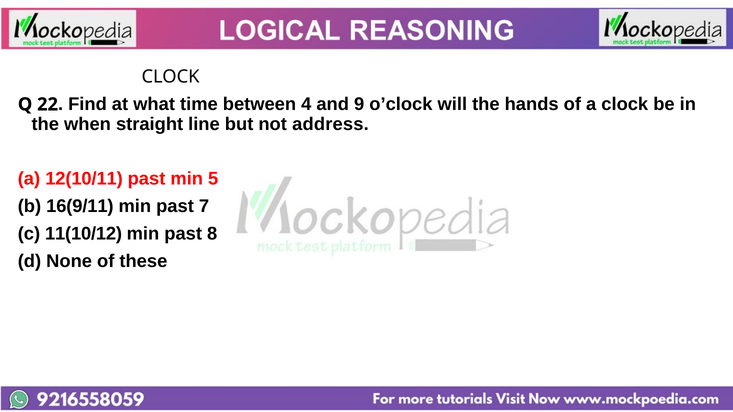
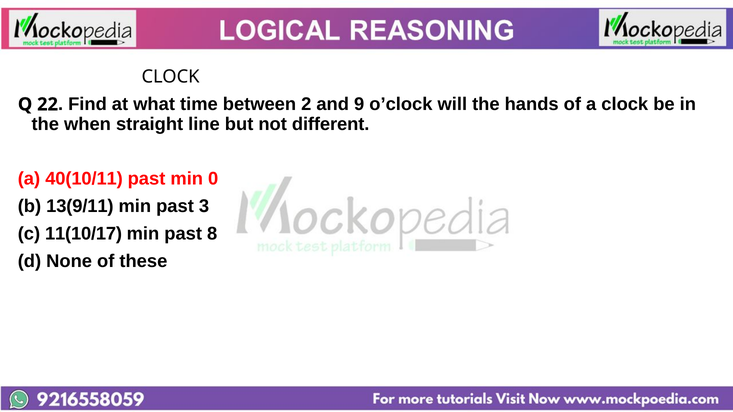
4: 4 -> 2
address: address -> different
12(10/11: 12(10/11 -> 40(10/11
5: 5 -> 0
16(9/11: 16(9/11 -> 13(9/11
7: 7 -> 3
11(10/12: 11(10/12 -> 11(10/17
